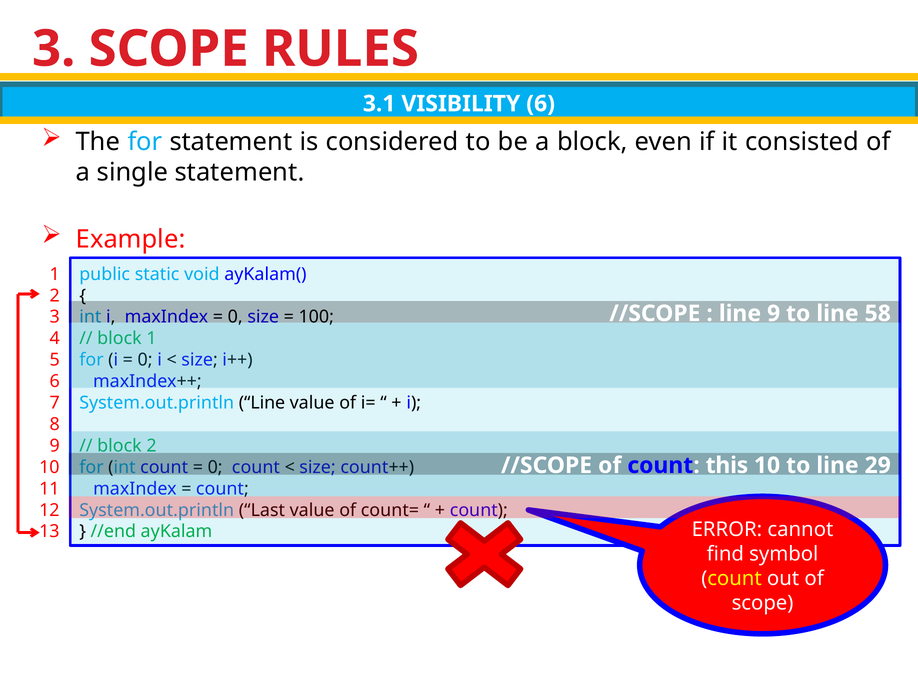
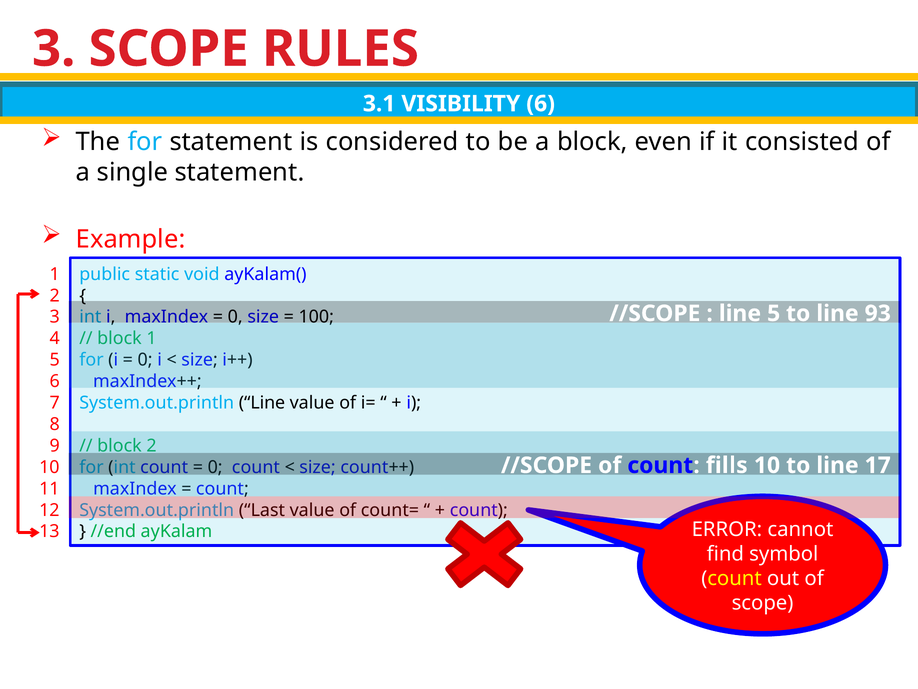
line 9: 9 -> 5
58: 58 -> 93
this: this -> fills
29: 29 -> 17
